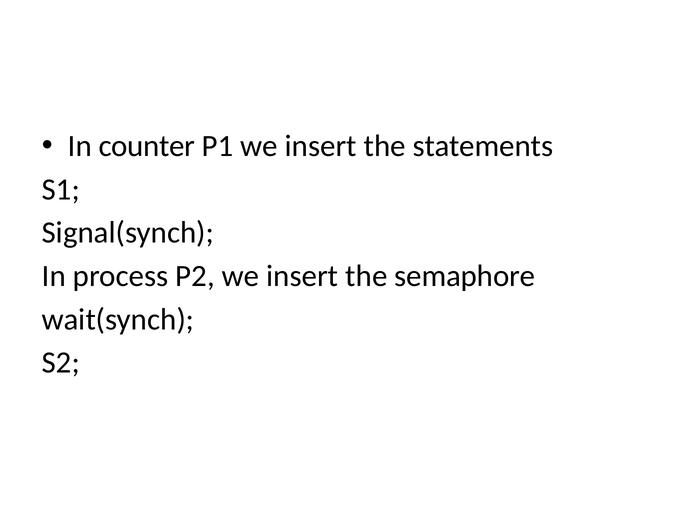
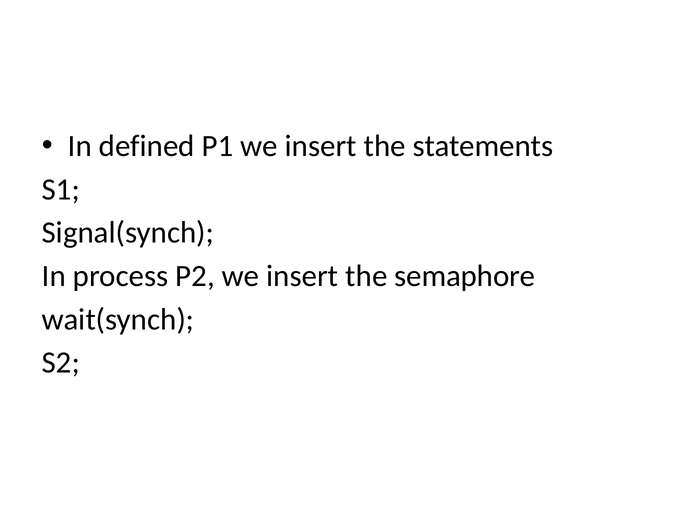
counter: counter -> defined
